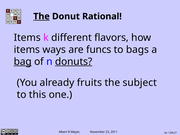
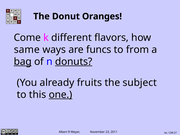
The at (42, 16) underline: present -> none
Rational: Rational -> Oranges
Items at (27, 38): Items -> Come
items at (27, 50): items -> same
bags: bags -> from
one underline: none -> present
